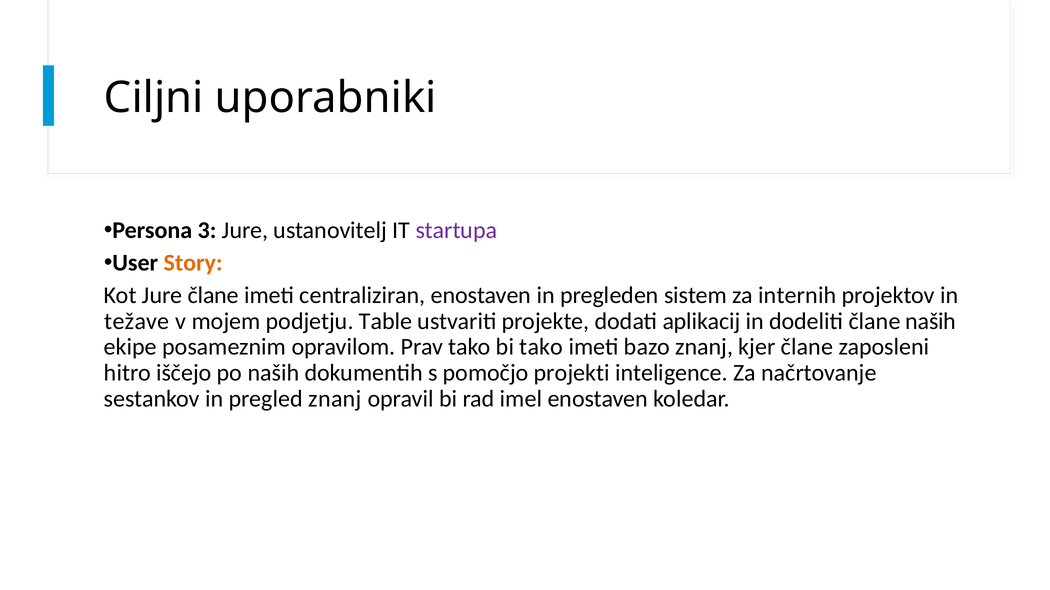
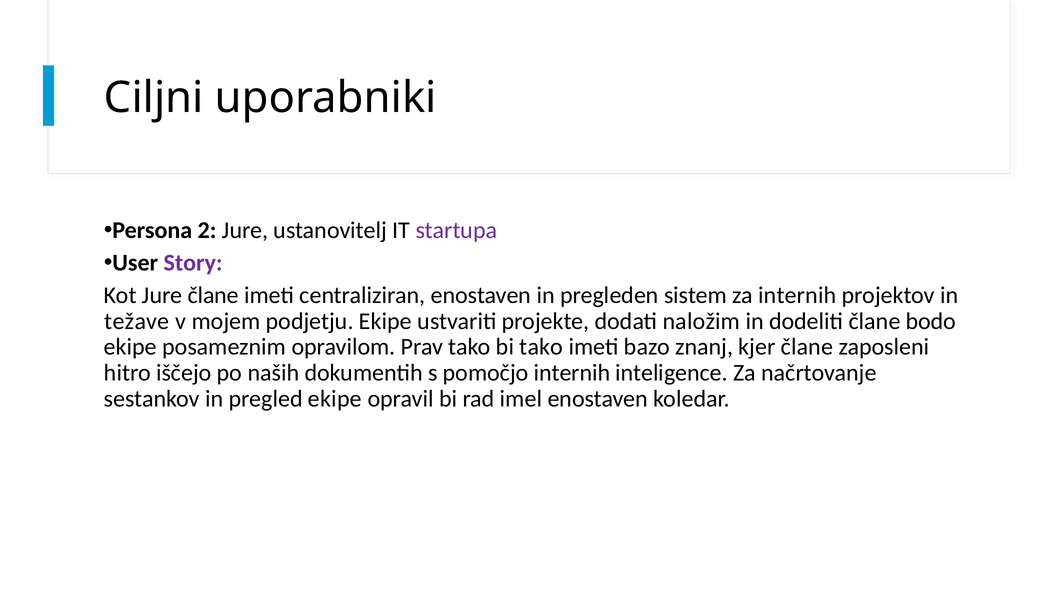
3: 3 -> 2
Story colour: orange -> purple
podjetju Table: Table -> Ekipe
aplikacij: aplikacij -> naložim
člane naših: naših -> bodo
pomočjo projekti: projekti -> internih
pregled znanj: znanj -> ekipe
